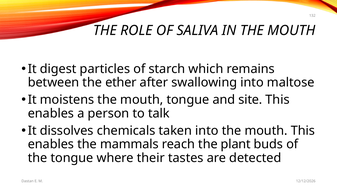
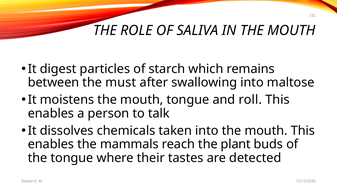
ether: ether -> must
site: site -> roll
